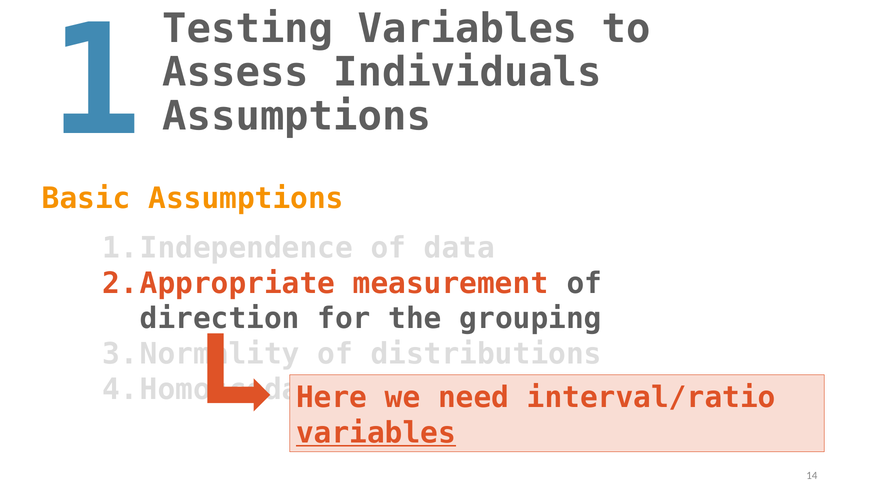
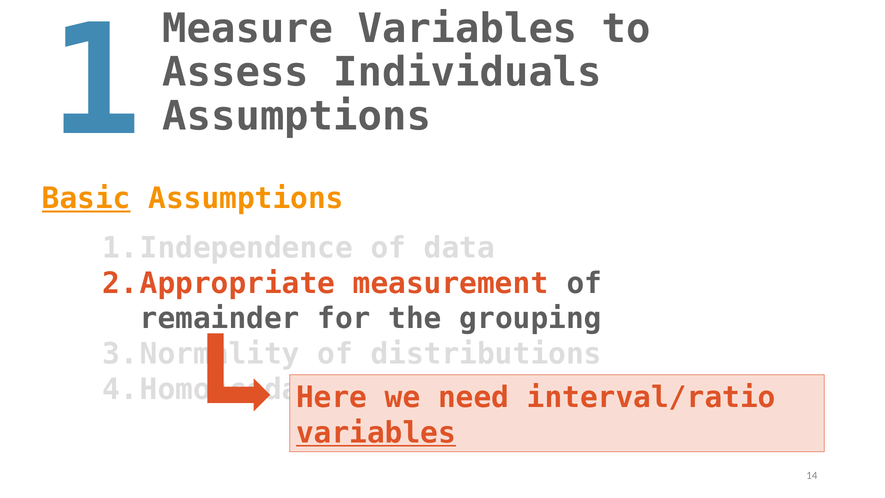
Testing: Testing -> Measure
Basic underline: none -> present
direction: direction -> remainder
